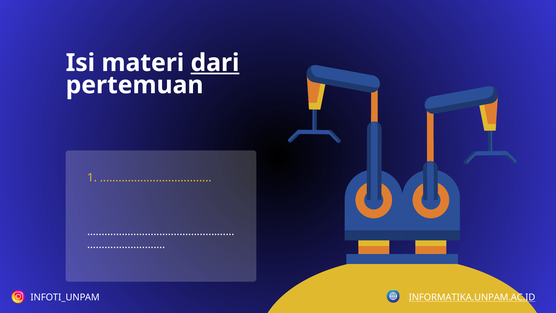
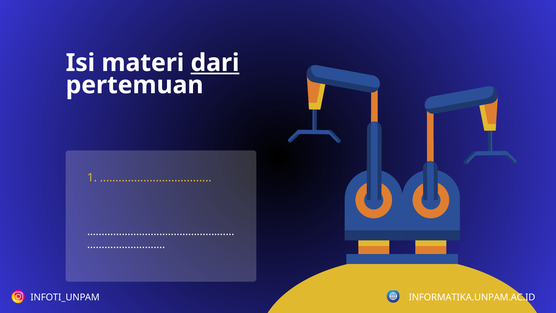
INFORMATIKA.UNPAM.AC.ID underline: present -> none
